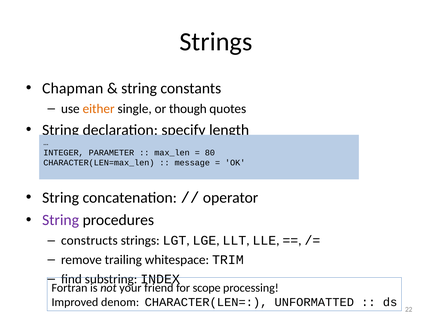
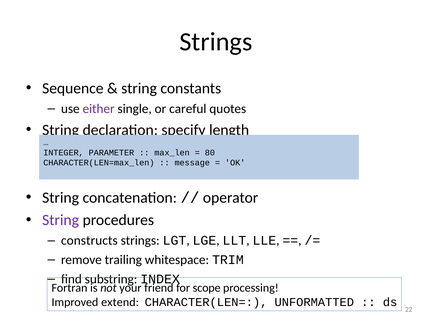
Chapman: Chapman -> Sequence
either colour: orange -> purple
though: though -> careful
denom: denom -> extend
